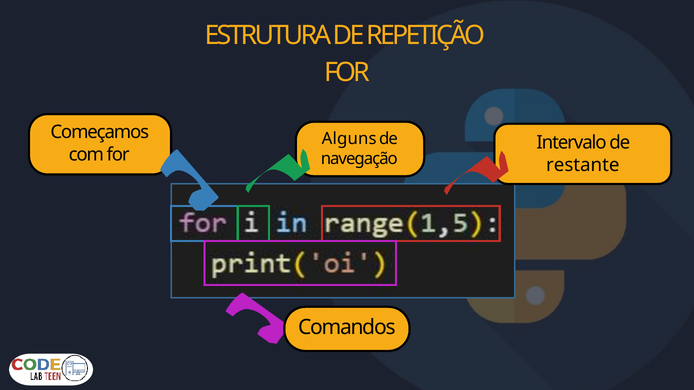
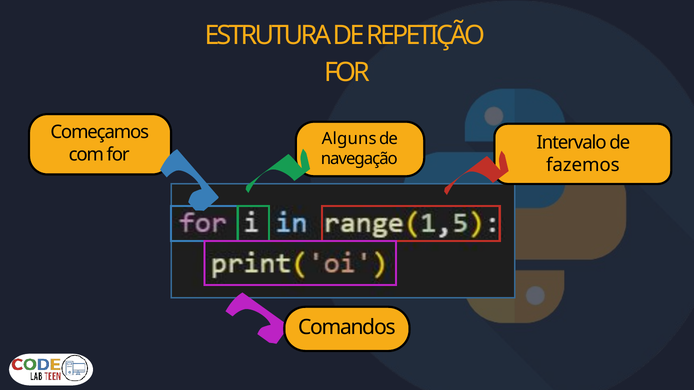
restante: restante -> fazemos
